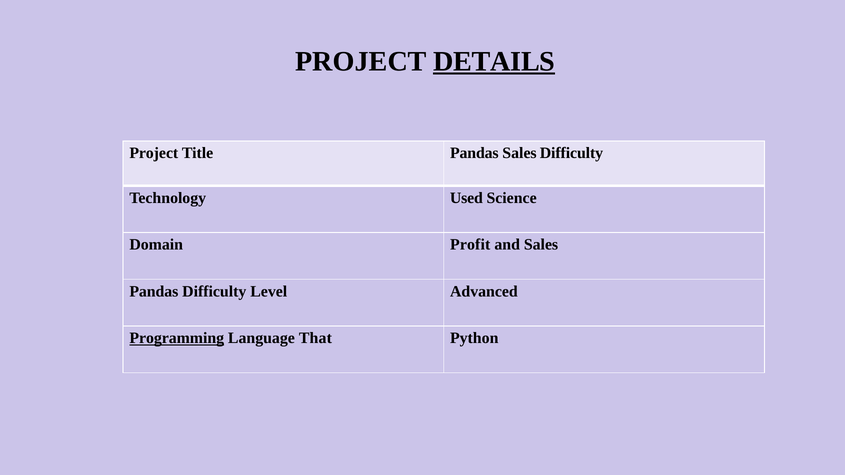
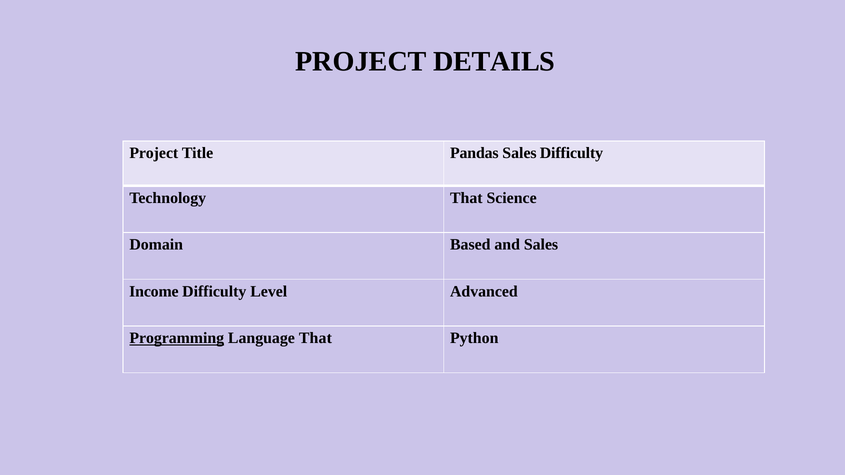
DETAILS underline: present -> none
Technology Used: Used -> That
Profit: Profit -> Based
Pandas at (154, 292): Pandas -> Income
